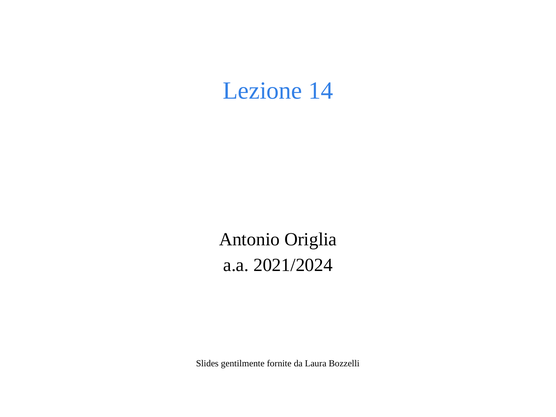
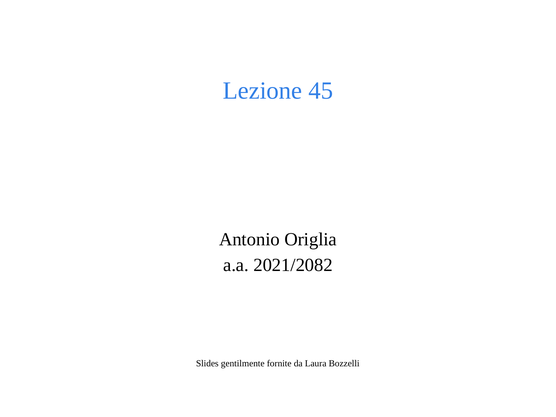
14: 14 -> 45
2021/2024: 2021/2024 -> 2021/2082
